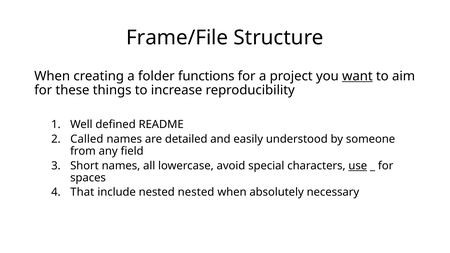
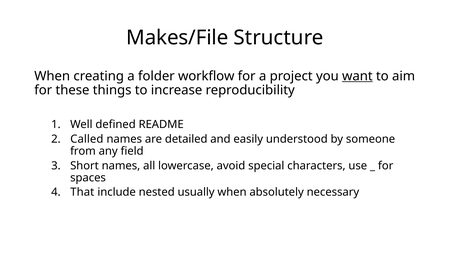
Frame/File: Frame/File -> Makes/File
functions: functions -> workflow
use underline: present -> none
nested nested: nested -> usually
